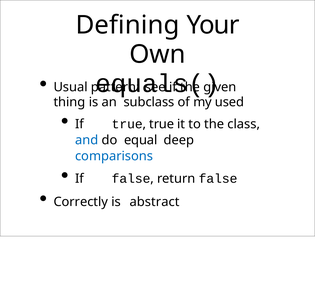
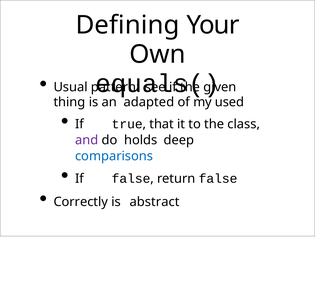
subclass: subclass -> adapted
true at (162, 124): true -> that
and colour: blue -> purple
equal: equal -> holds
